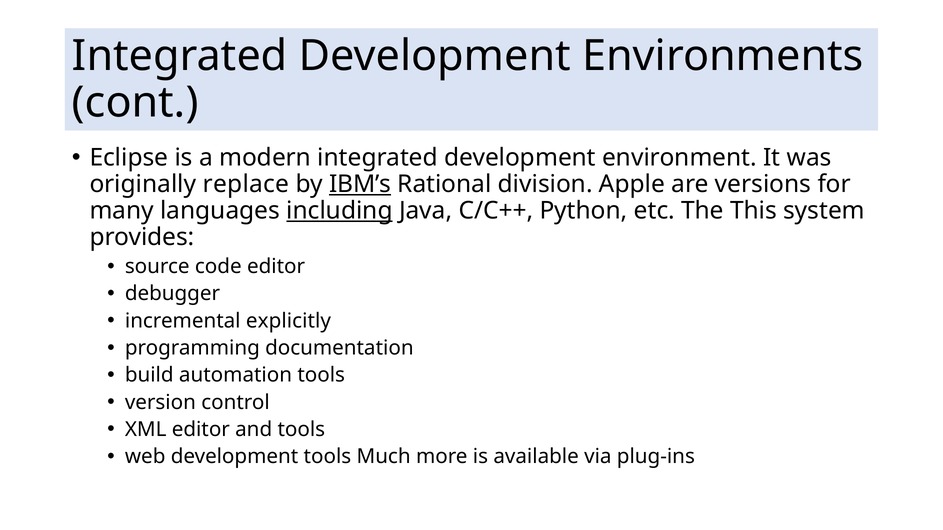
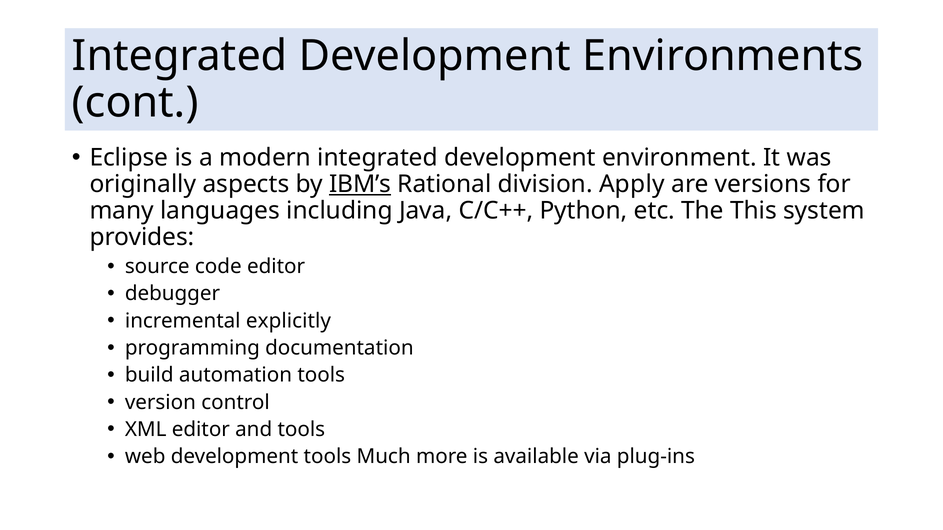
replace: replace -> aspects
Apple: Apple -> Apply
including underline: present -> none
